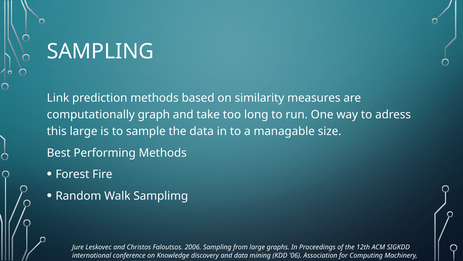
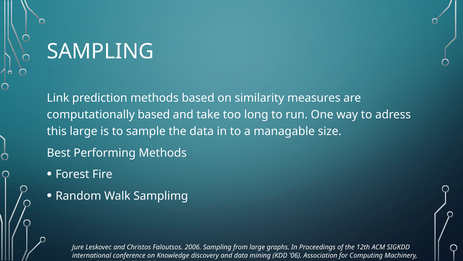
computationally graph: graph -> based
